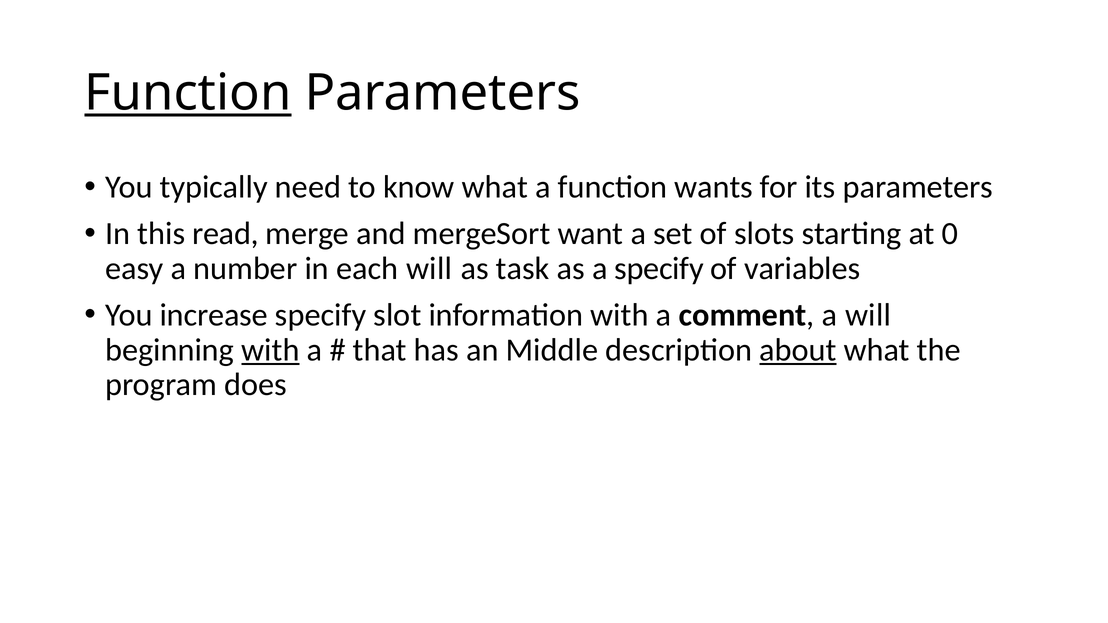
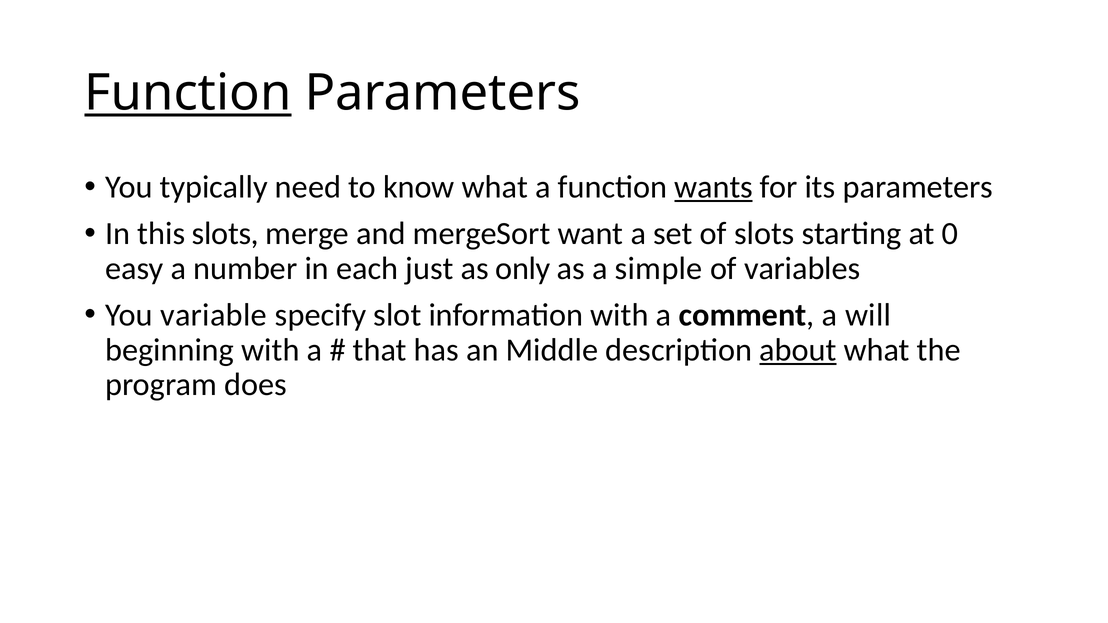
wants underline: none -> present
this read: read -> slots
each will: will -> just
task: task -> only
a specify: specify -> simple
increase: increase -> variable
with at (271, 350) underline: present -> none
